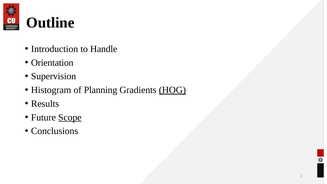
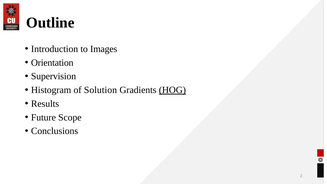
Handle: Handle -> Images
Planning: Planning -> Solution
Scope underline: present -> none
